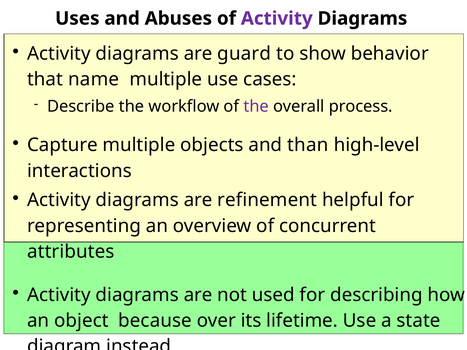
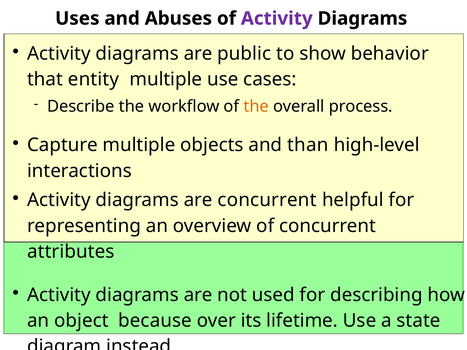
guard: guard -> public
name: name -> entity
the at (256, 107) colour: purple -> orange
are refinement: refinement -> concurrent
